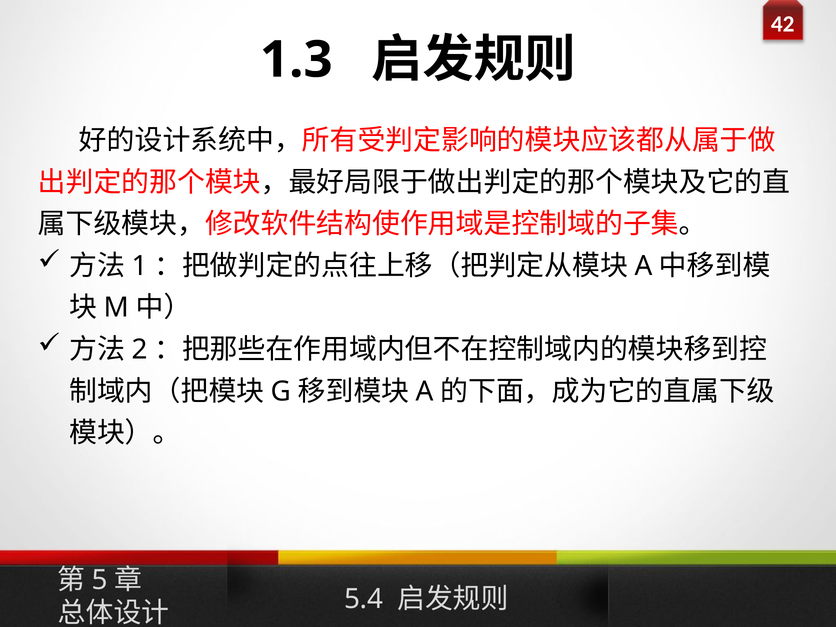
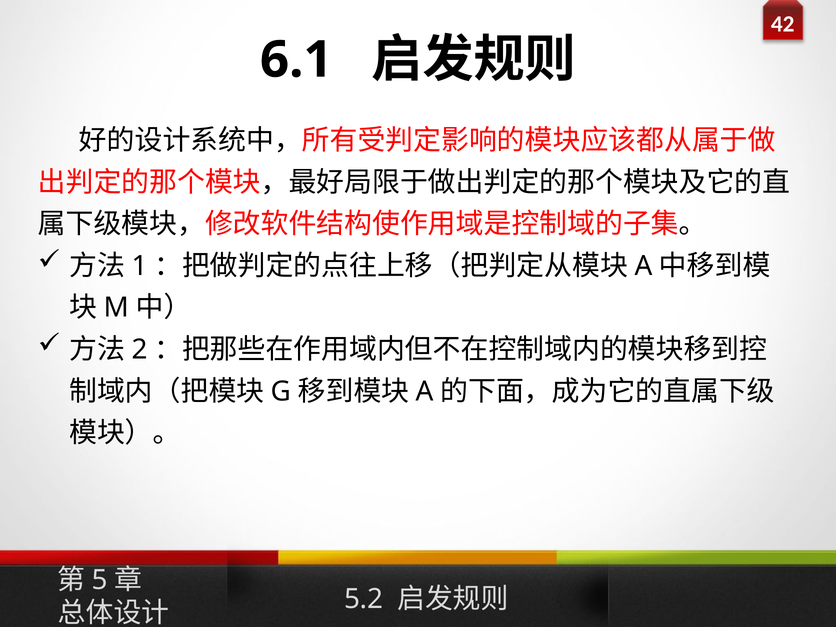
1.3: 1.3 -> 6.1
5.4: 5.4 -> 5.2
